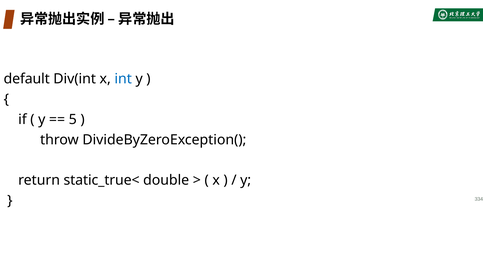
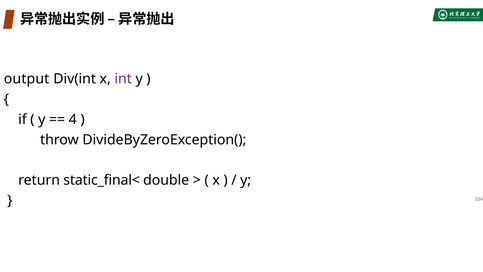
default: default -> output
int colour: blue -> purple
5: 5 -> 4
static_true<: static_true< -> static_final<
